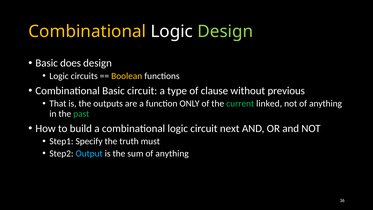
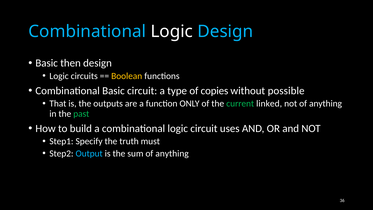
Combinational at (87, 31) colour: yellow -> light blue
Design at (225, 31) colour: light green -> light blue
does: does -> then
clause: clause -> copies
previous: previous -> possible
next: next -> uses
